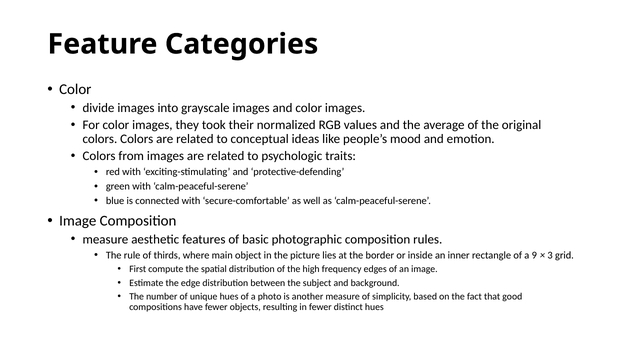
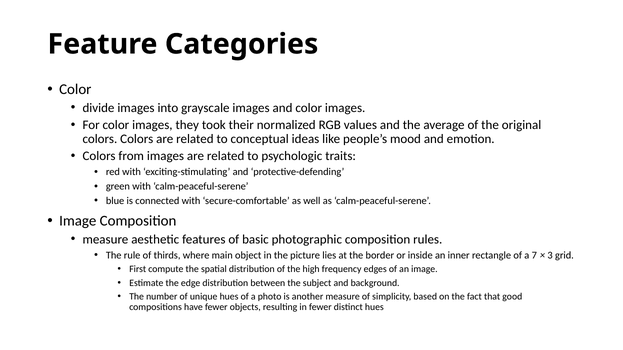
9: 9 -> 7
